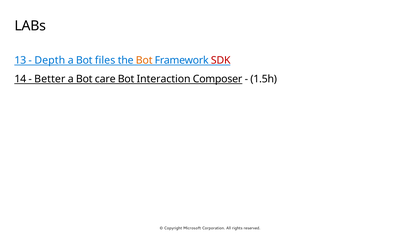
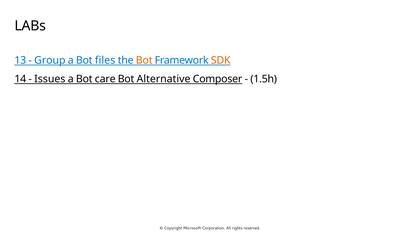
Depth: Depth -> Group
SDK colour: red -> orange
Better: Better -> Issues
Interaction: Interaction -> Alternative
